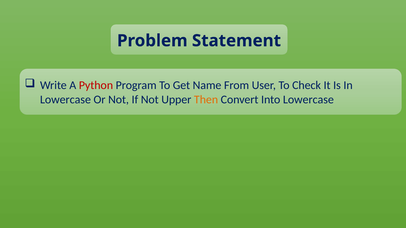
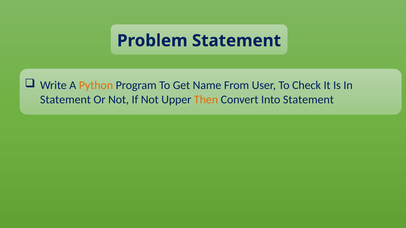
Python colour: red -> orange
Lowercase at (65, 100): Lowercase -> Statement
Into Lowercase: Lowercase -> Statement
